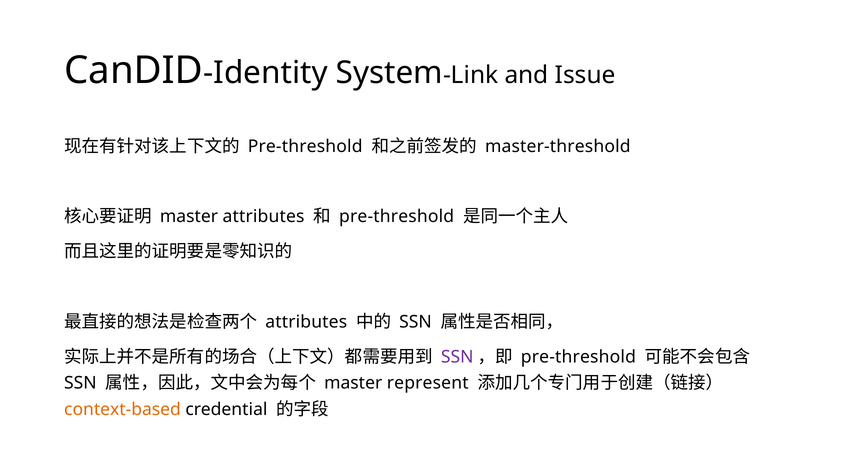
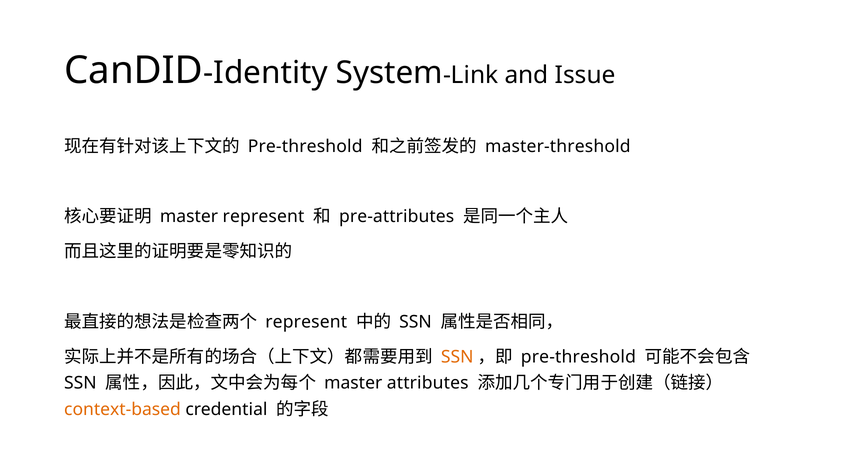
master attributes: attributes -> represent
pre-threshold at (397, 217): pre-threshold -> pre-attributes
attributes at (306, 322): attributes -> represent
SSN at (457, 357) colour: purple -> orange
represent: represent -> attributes
